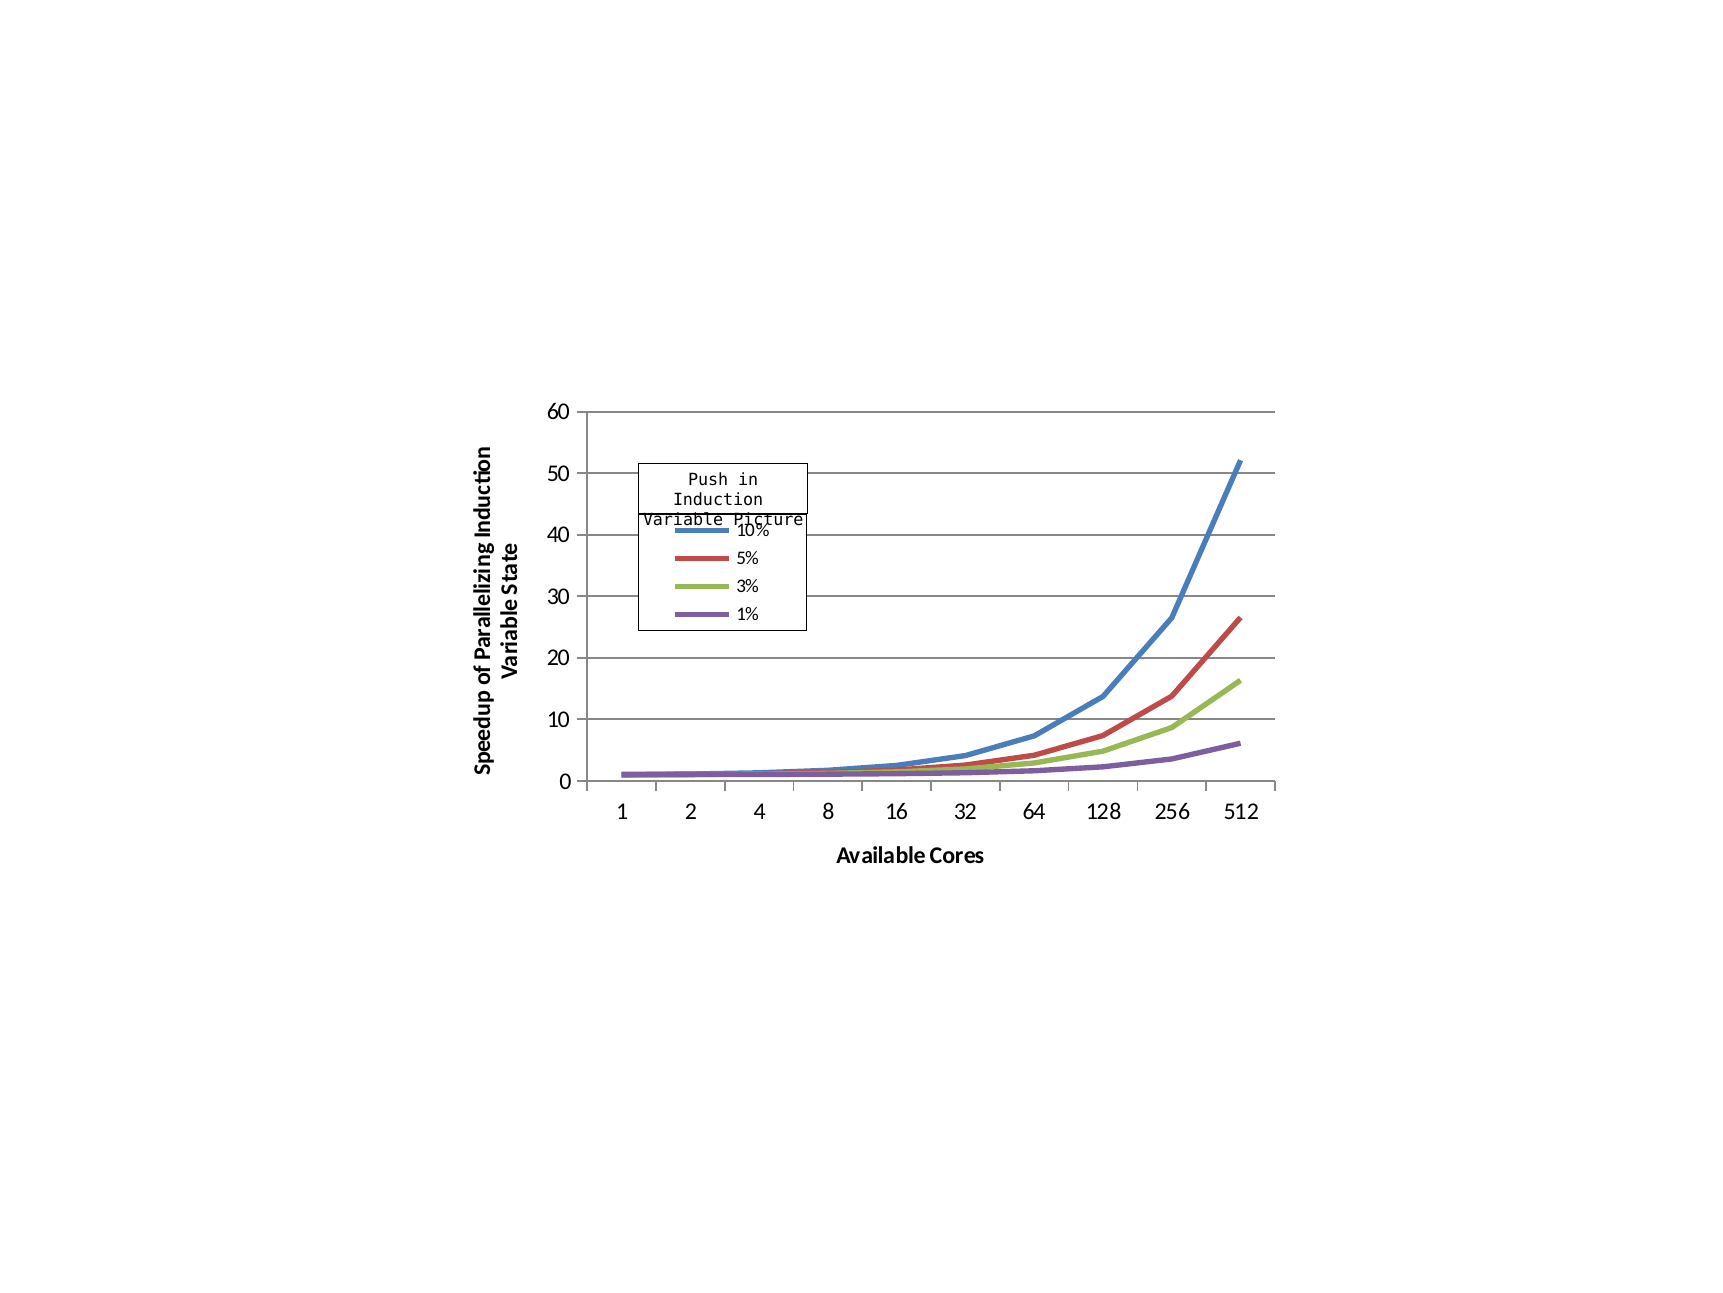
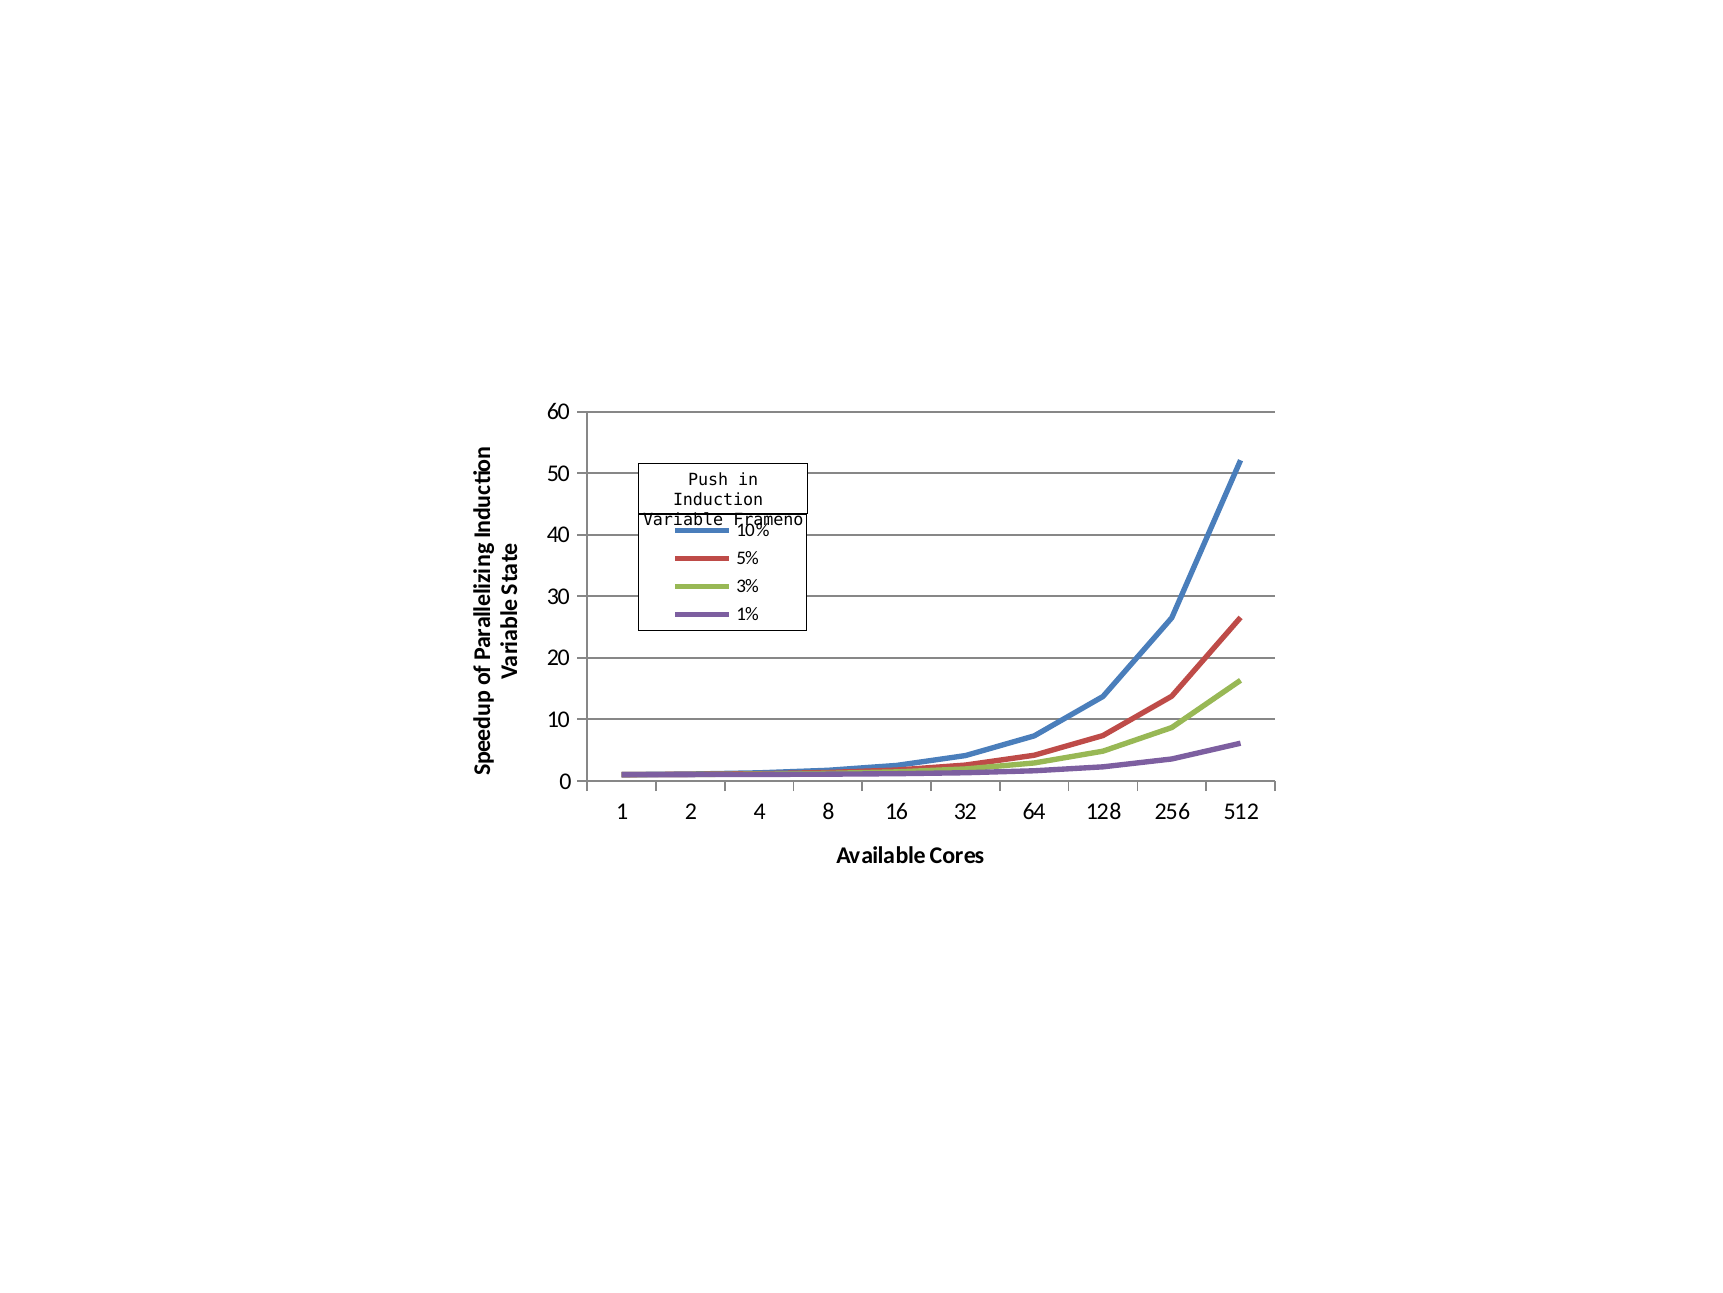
Picture: Picture -> Frameno
